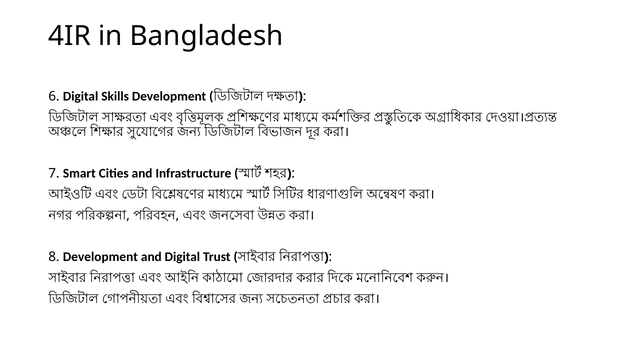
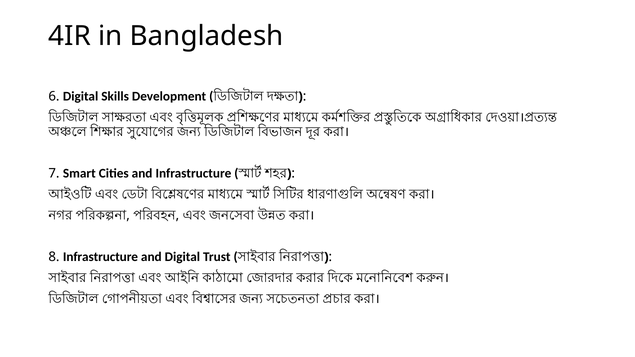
8 Development: Development -> Infrastructure
